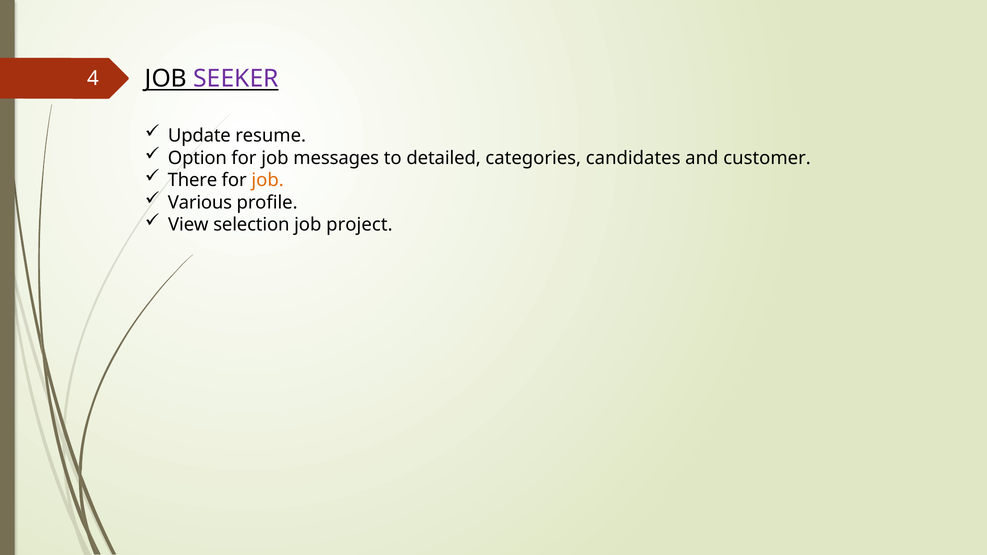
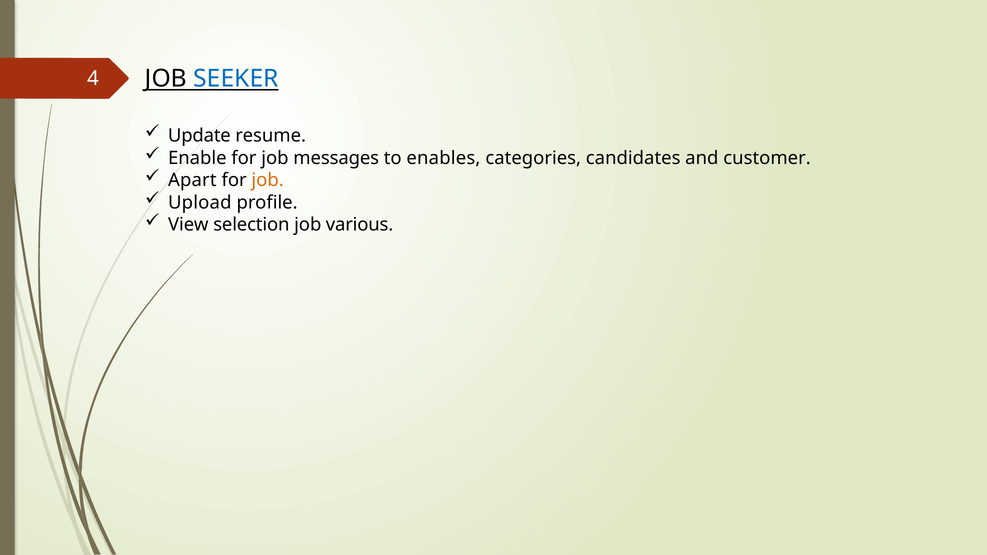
SEEKER colour: purple -> blue
Option: Option -> Enable
detailed: detailed -> enables
There: There -> Apart
Various: Various -> Upload
project: project -> various
